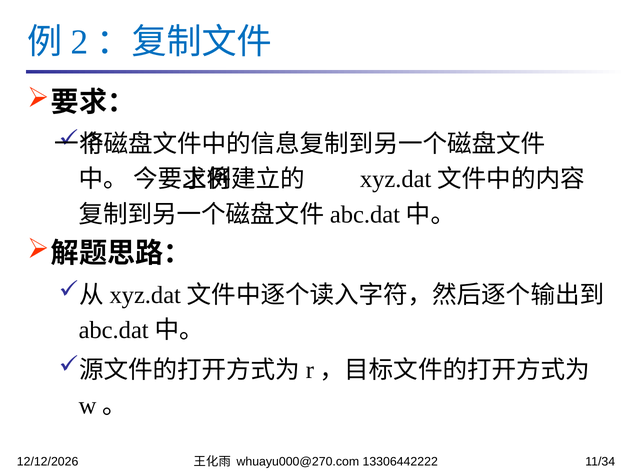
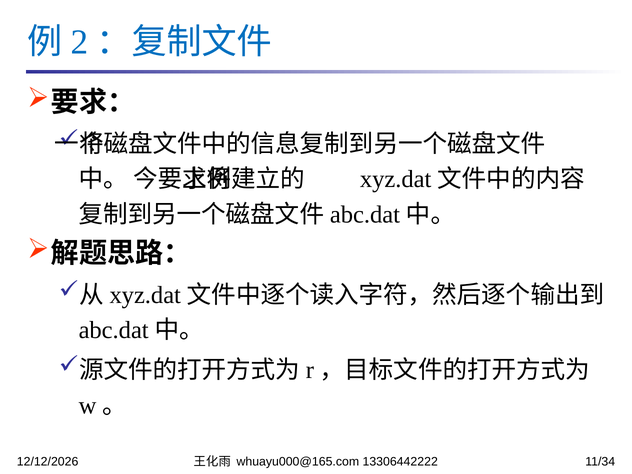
whuayu000@270.com: whuayu000@270.com -> whuayu000@165.com
